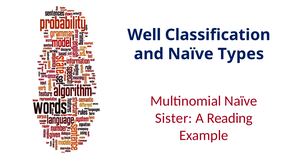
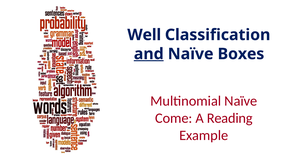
and underline: none -> present
Types: Types -> Boxes
Sister: Sister -> Come
